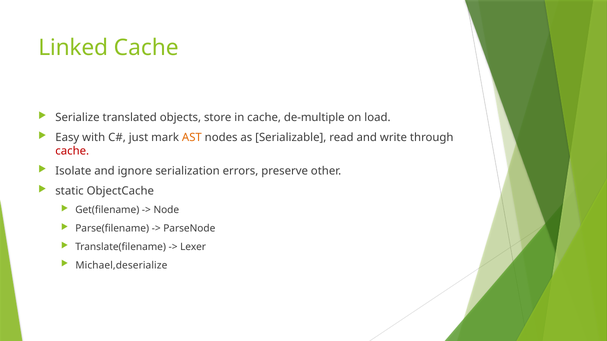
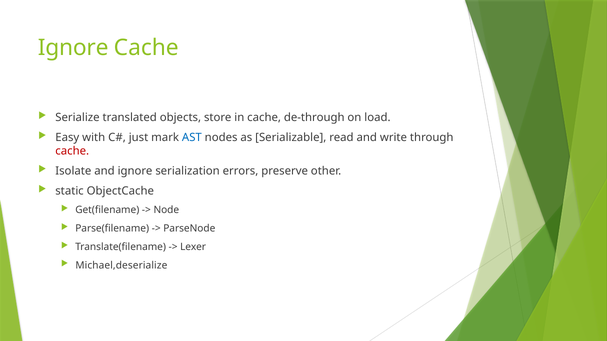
Linked at (73, 48): Linked -> Ignore
de-multiple: de-multiple -> de-through
AST colour: orange -> blue
